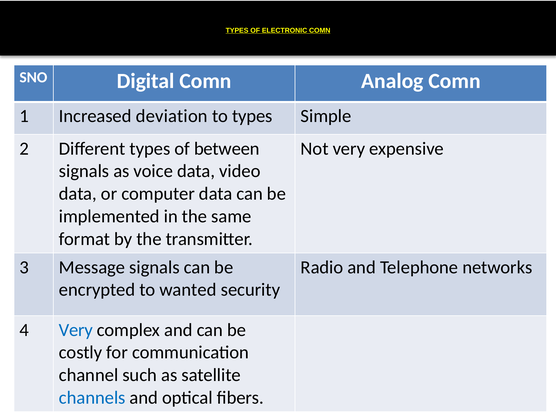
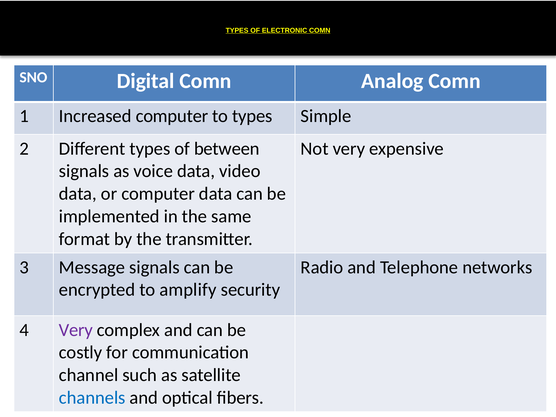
Increased deviation: deviation -> computer
wanted: wanted -> amplify
Very at (76, 330) colour: blue -> purple
